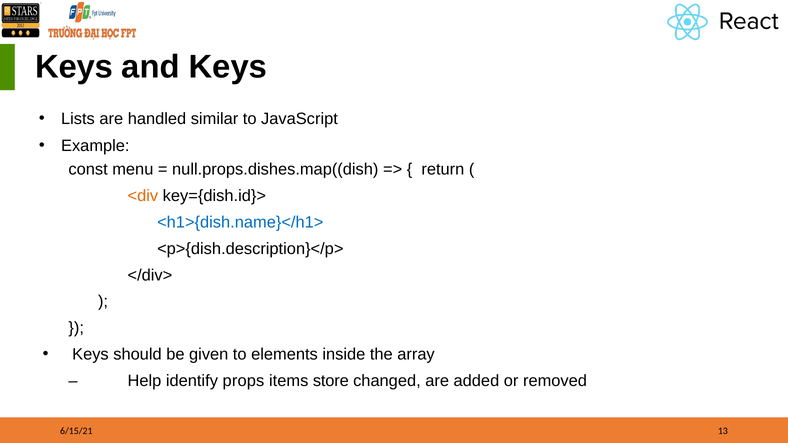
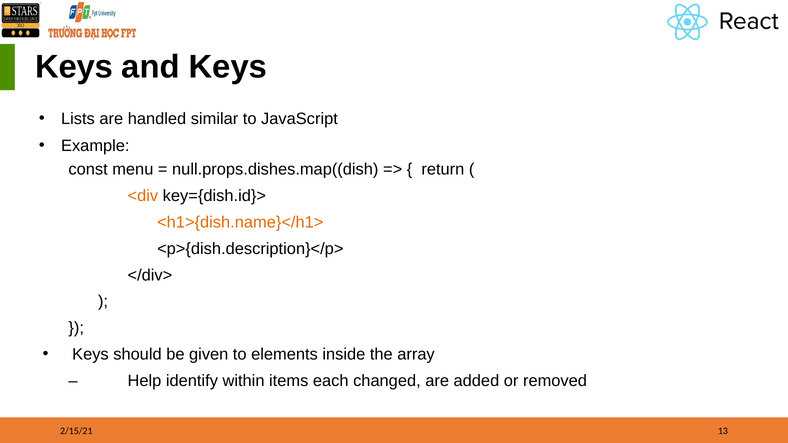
<h1>{dish.name}</h1> colour: blue -> orange
props: props -> within
store: store -> each
6/15/21: 6/15/21 -> 2/15/21
